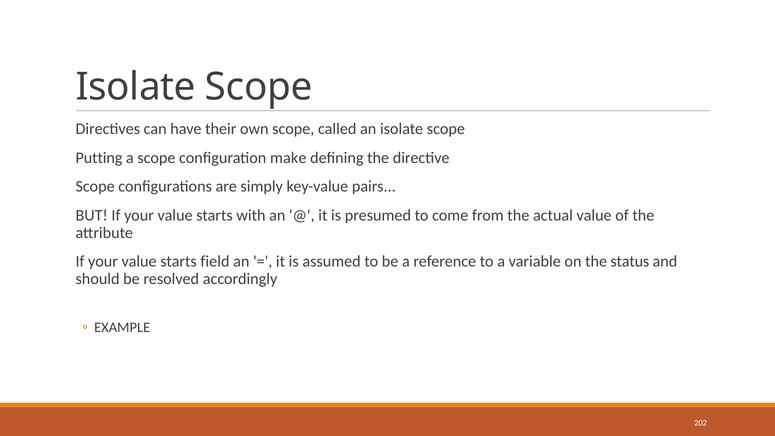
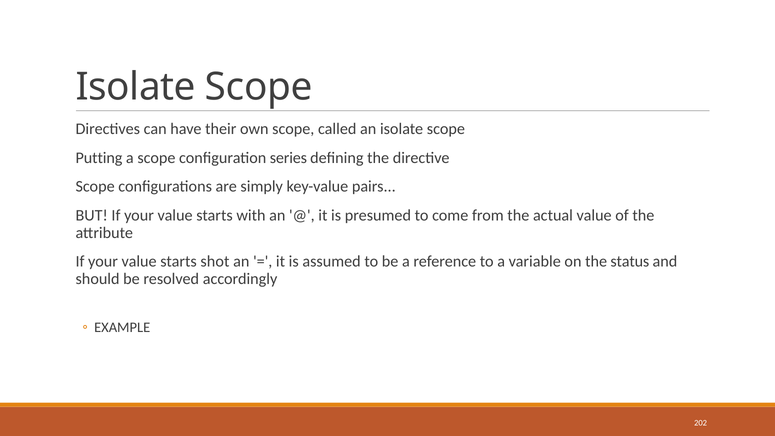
make: make -> series
field: field -> shot
